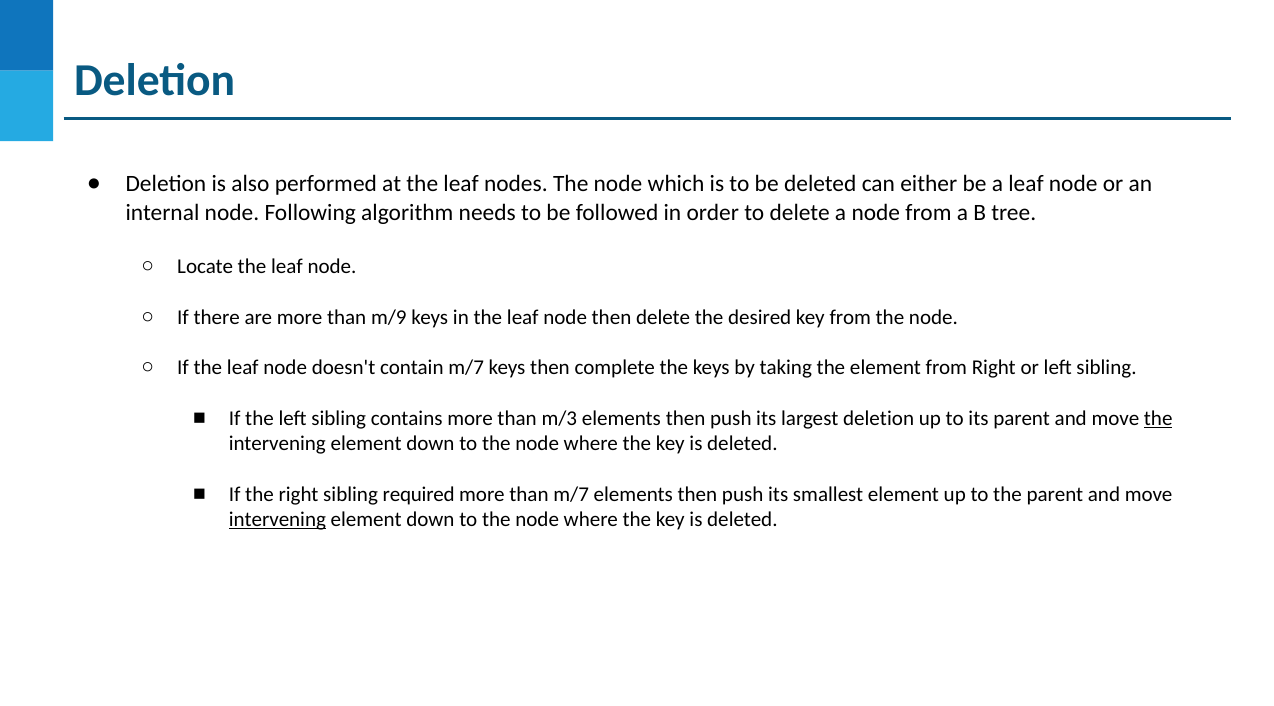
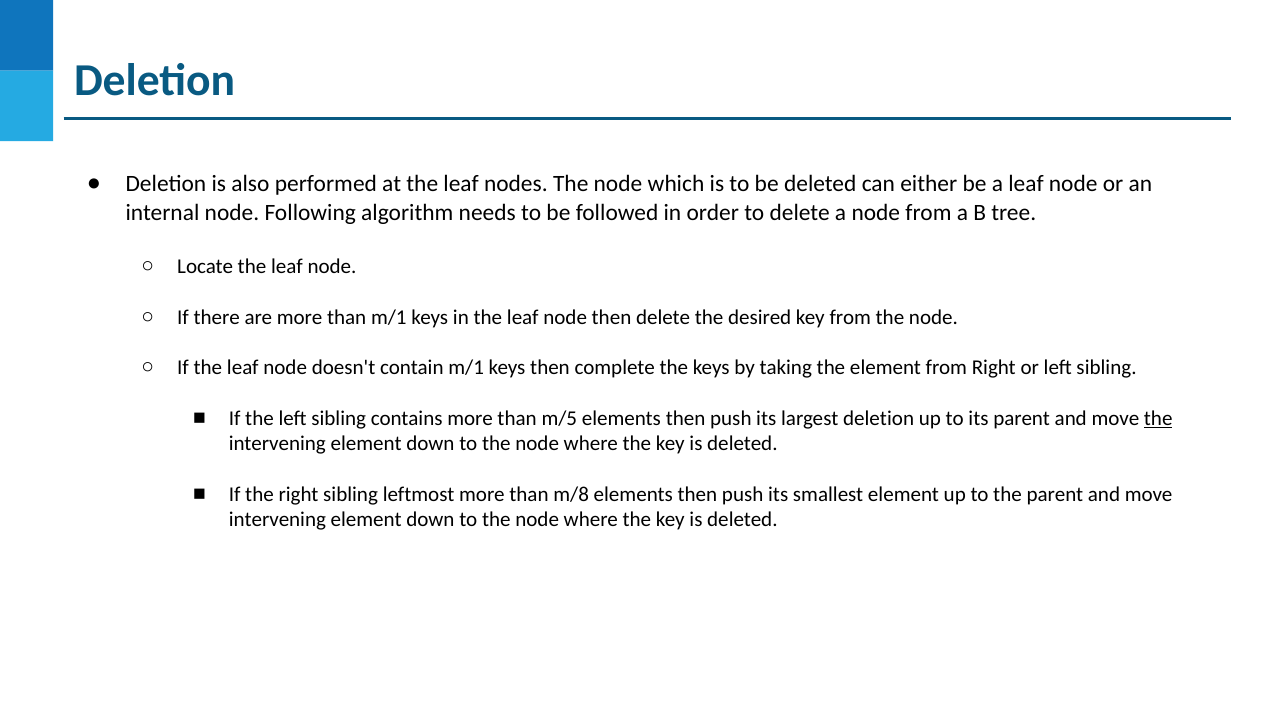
than m/9: m/9 -> m/1
contain m/7: m/7 -> m/1
m/3: m/3 -> m/5
required: required -> leftmost
than m/7: m/7 -> m/8
intervening at (277, 520) underline: present -> none
